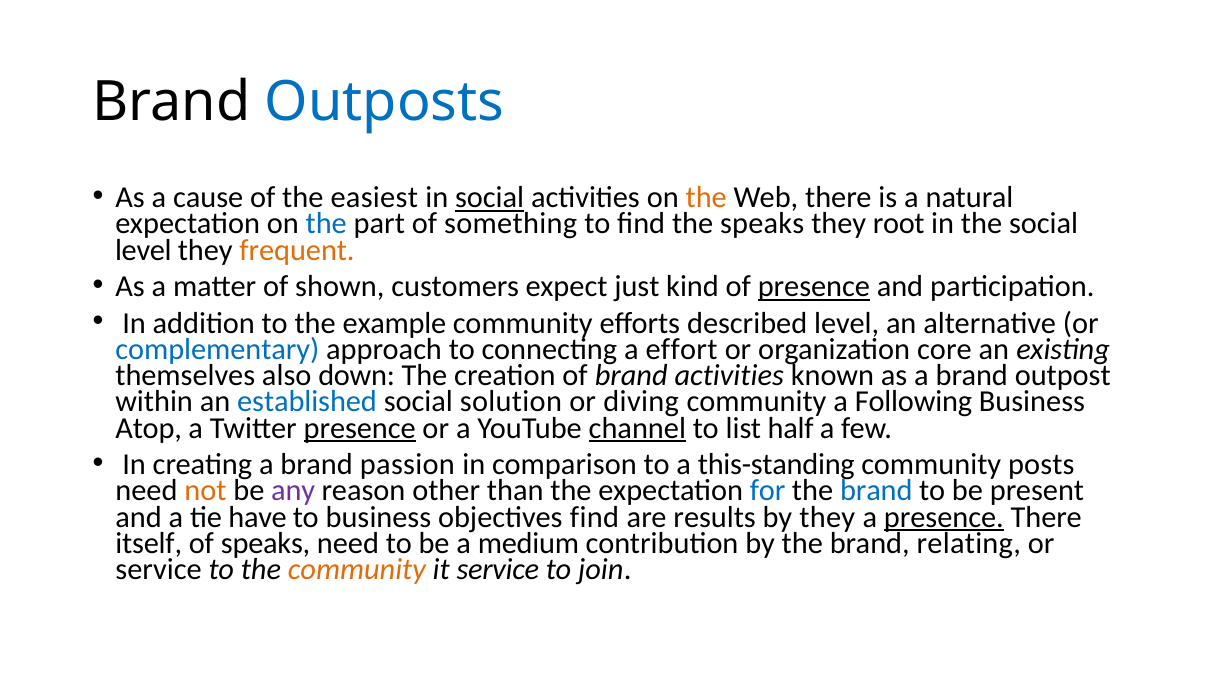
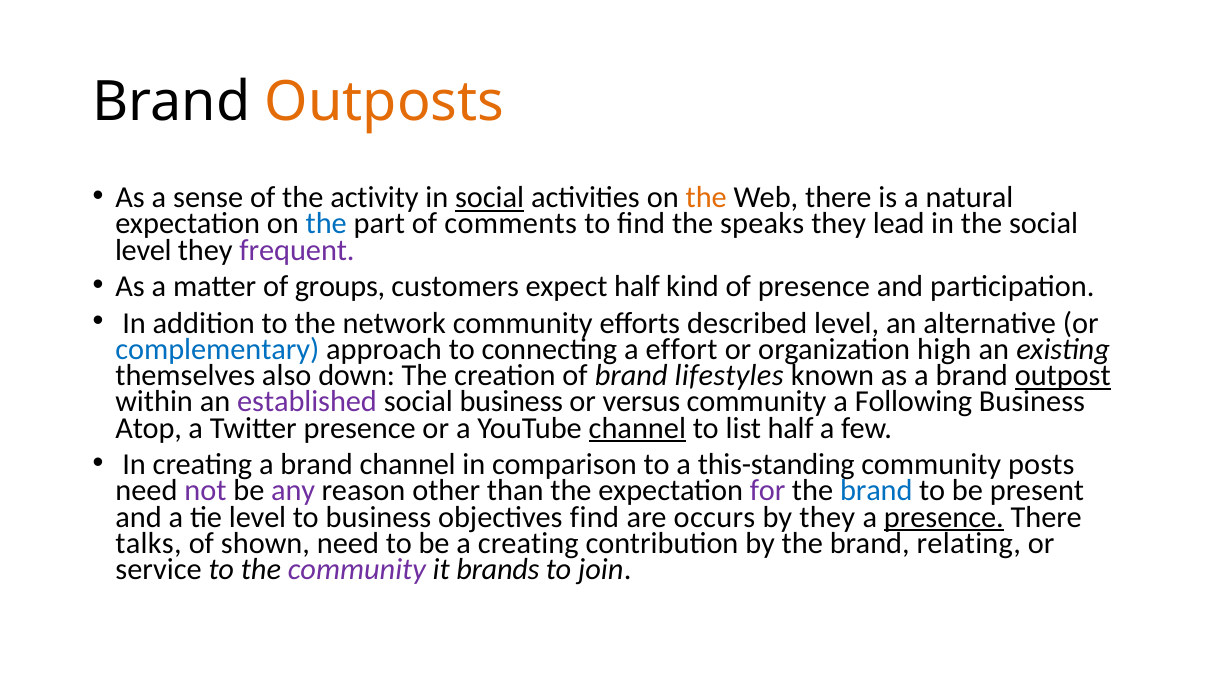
Outposts colour: blue -> orange
cause: cause -> sense
easiest: easiest -> activity
something: something -> comments
root: root -> lead
frequent colour: orange -> purple
shown: shown -> groups
expect just: just -> half
presence at (814, 286) underline: present -> none
example: example -> network
core: core -> high
brand activities: activities -> lifestyles
outpost underline: none -> present
established colour: blue -> purple
social solution: solution -> business
diving: diving -> versus
presence at (360, 428) underline: present -> none
brand passion: passion -> channel
not colour: orange -> purple
for colour: blue -> purple
tie have: have -> level
results: results -> occurs
itself: itself -> talks
of speaks: speaks -> shown
a medium: medium -> creating
community at (357, 569) colour: orange -> purple
it service: service -> brands
